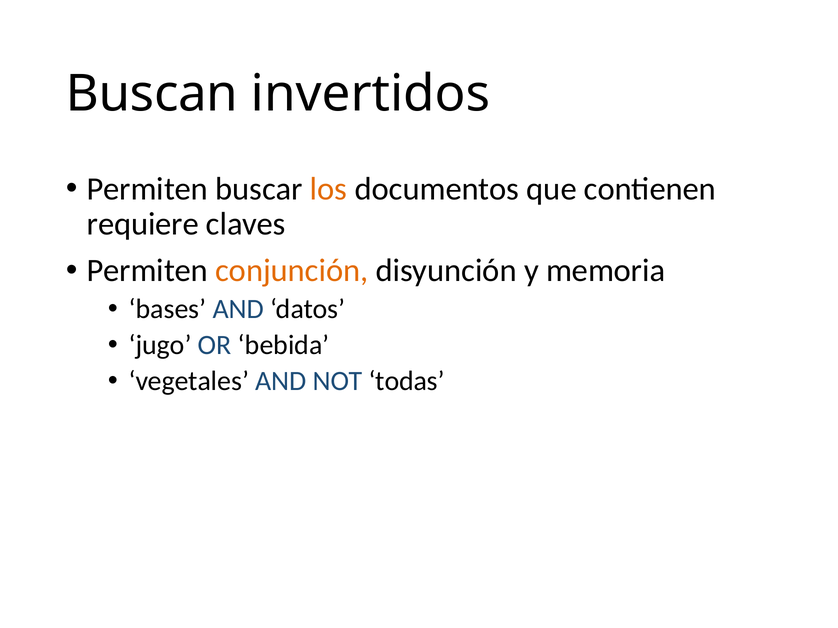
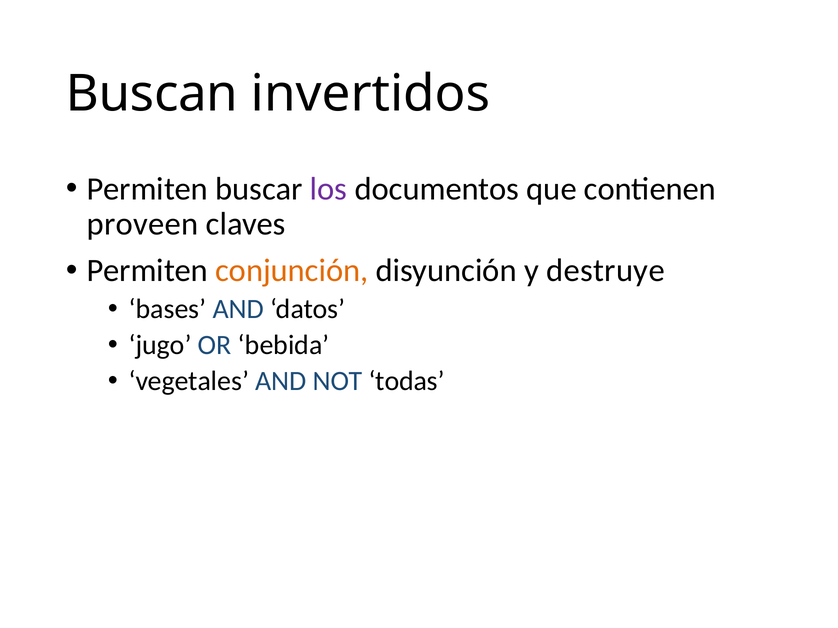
los colour: orange -> purple
requiere: requiere -> proveen
memoria: memoria -> destruye
